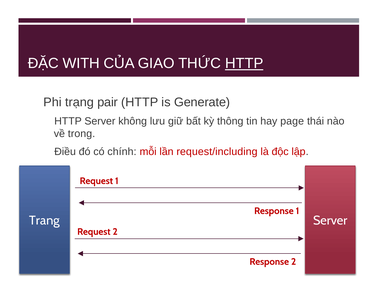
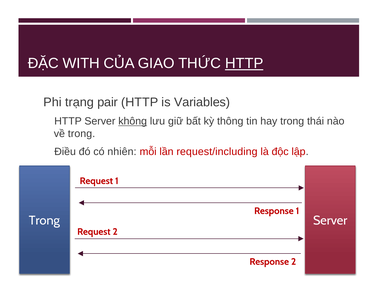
Generate: Generate -> Variables
không underline: none -> present
hay page: page -> trong
chính: chính -> nhiên
Trang at (44, 221): Trang -> Trong
